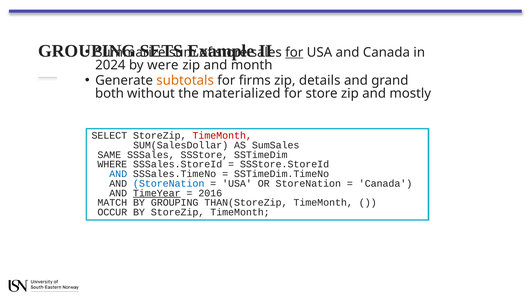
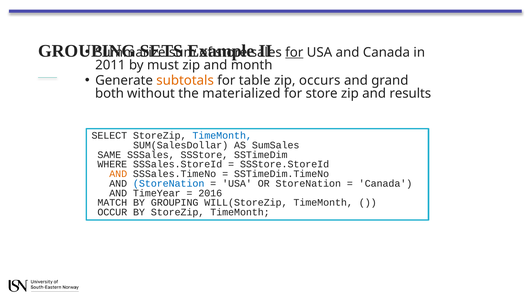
2024: 2024 -> 2011
were: were -> must
firms: firms -> table
details: details -> occurs
mostly: mostly -> results
TimeMonth at (222, 136) colour: red -> blue
AND at (118, 174) colour: blue -> orange
TimeYear underline: present -> none
THAN(StoreZip: THAN(StoreZip -> WILL(StoreZip
